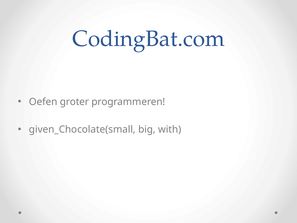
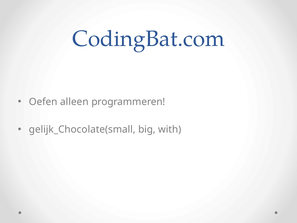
groter: groter -> alleen
given_Chocolate(small: given_Chocolate(small -> gelijk_Chocolate(small
